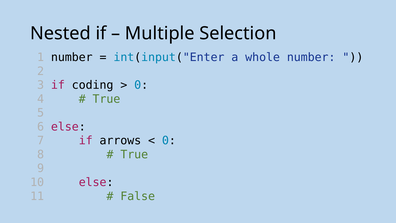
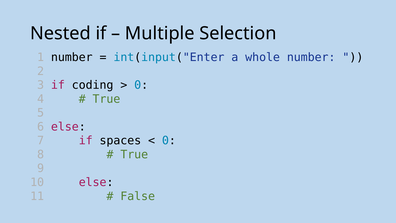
arrows: arrows -> spaces
